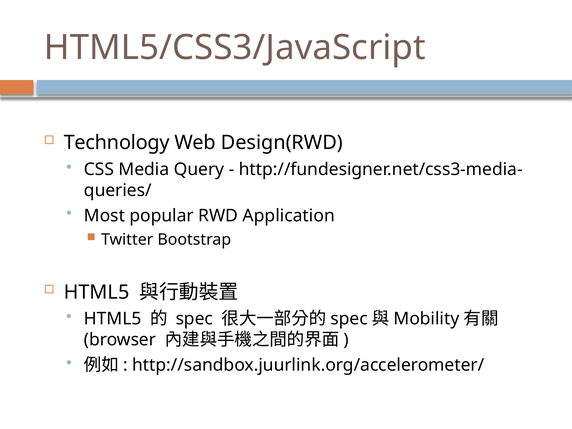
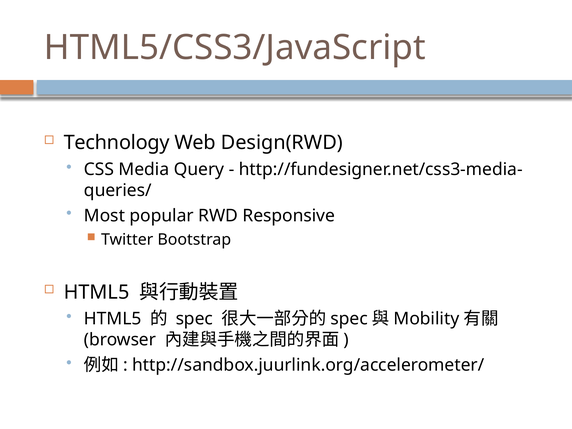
Application: Application -> Responsive
